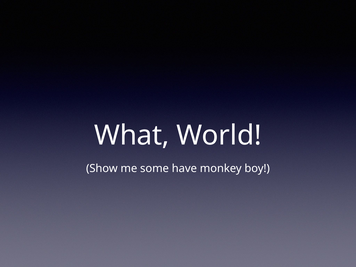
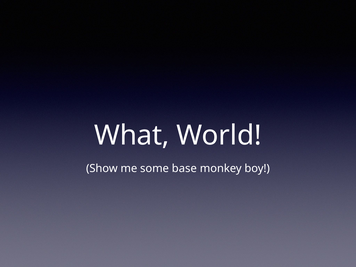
have: have -> base
